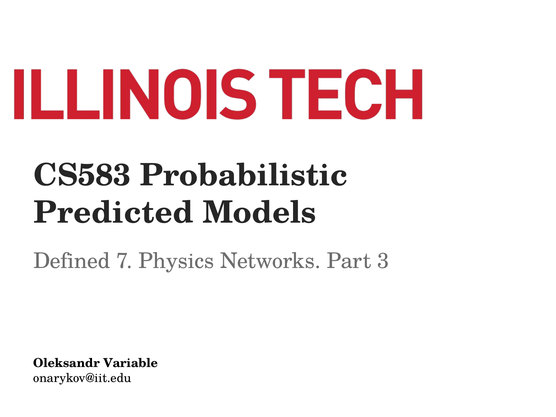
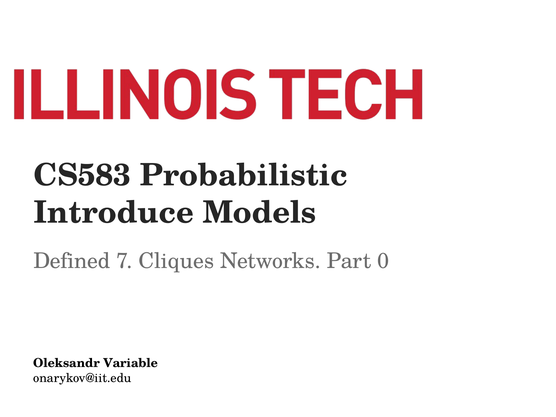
Predicted: Predicted -> Introduce
Physics: Physics -> Cliques
3: 3 -> 0
